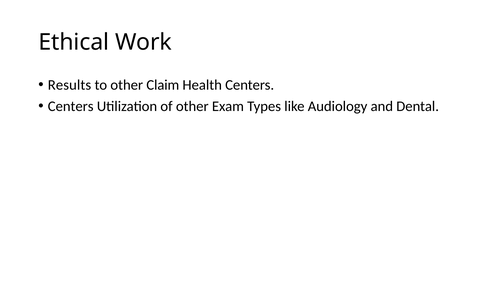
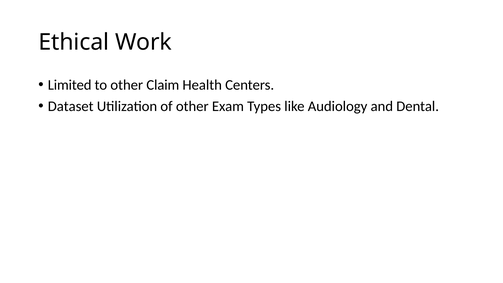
Results: Results -> Limited
Centers at (71, 106): Centers -> Dataset
